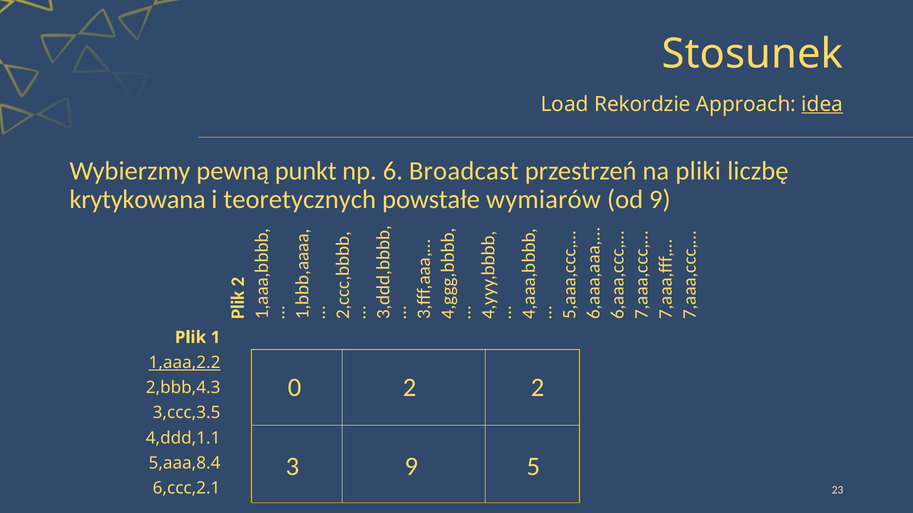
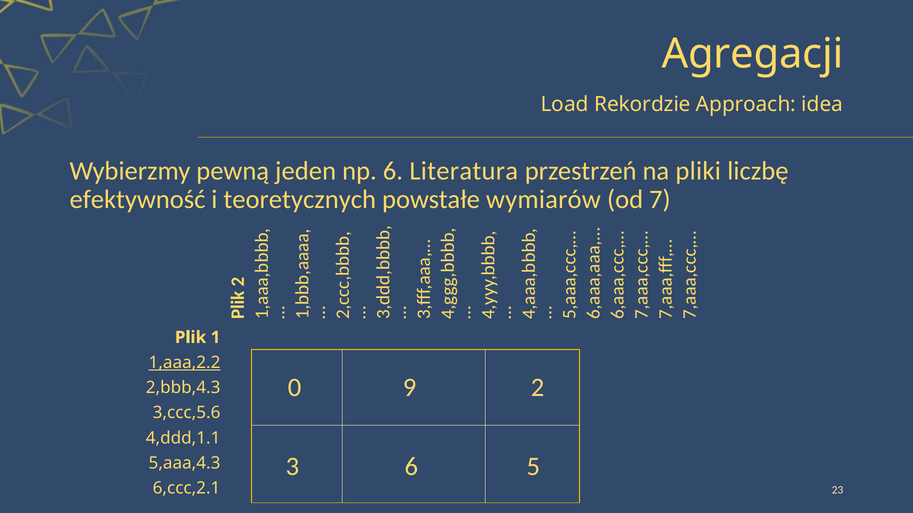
Stosunek: Stosunek -> Agregacji
idea underline: present -> none
punkt: punkt -> jeden
Broadcast: Broadcast -> Literatura
krytykowana: krytykowana -> efektywność
od 9: 9 -> 7
0 2: 2 -> 9
3,ccc,3.5: 3,ccc,3.5 -> 3,ccc,5.6
3 9: 9 -> 6
5,aaa,8.4: 5,aaa,8.4 -> 5,aaa,4.3
